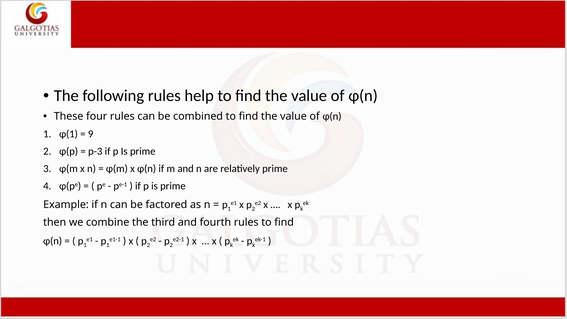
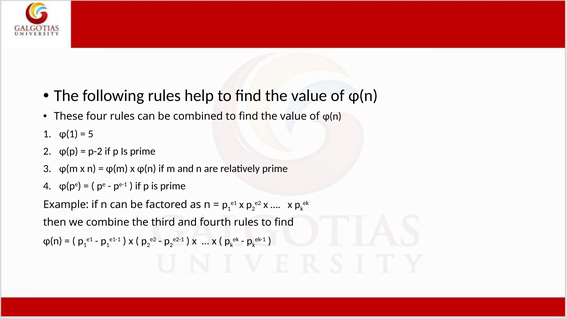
9: 9 -> 5
p-3: p-3 -> p-2
